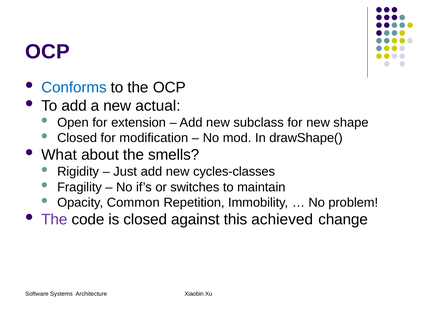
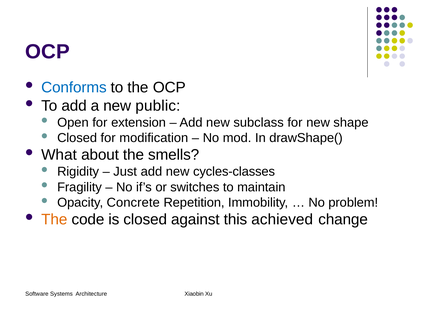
actual: actual -> public
Common: Common -> Concrete
The at (54, 220) colour: purple -> orange
